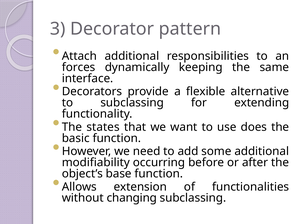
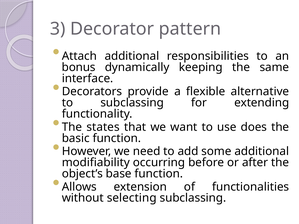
forces: forces -> bonus
changing: changing -> selecting
